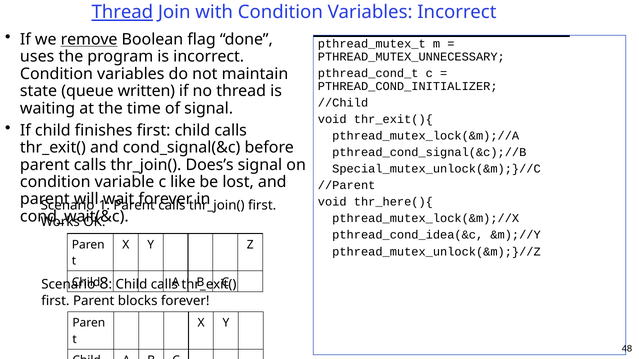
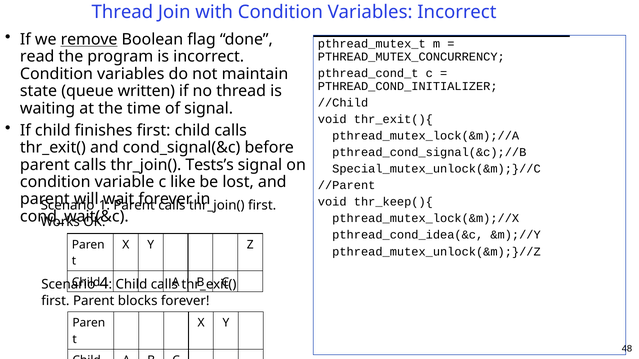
Thread at (122, 12) underline: present -> none
uses: uses -> read
PTHREAD_MUTEX_UNNECESSARY: PTHREAD_MUTEX_UNNECESSARY -> PTHREAD_MUTEX_CONCURRENCY
Does’s: Does’s -> Tests’s
thr_here(){: thr_here(){ -> thr_keep(){
8: 8 -> 4
